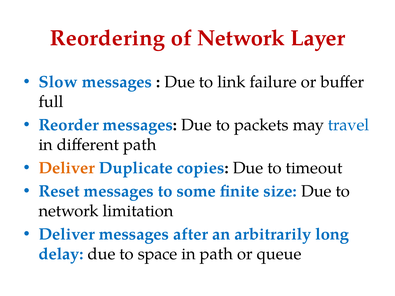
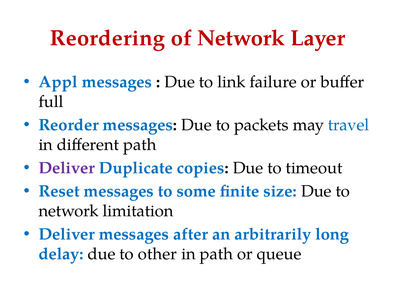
Slow: Slow -> Appl
Deliver at (67, 168) colour: orange -> purple
space: space -> other
